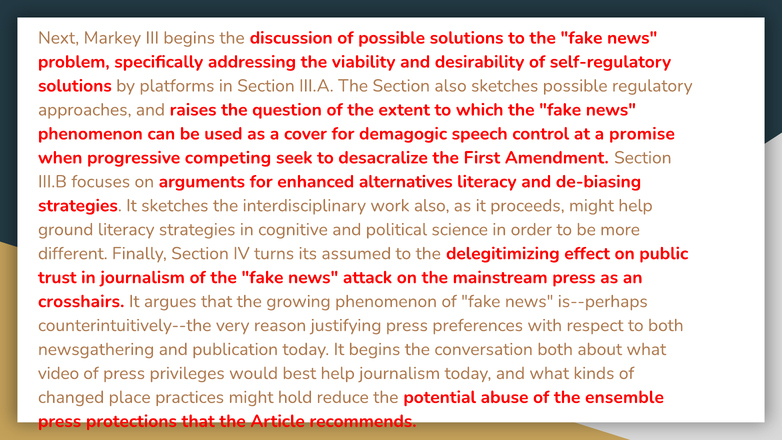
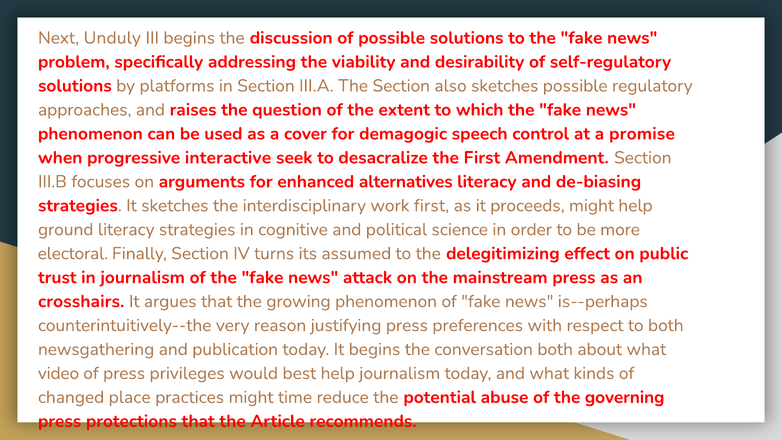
Markey: Markey -> Unduly
competing: competing -> interactive
work also: also -> first
different: different -> electoral
hold: hold -> time
ensemble: ensemble -> governing
